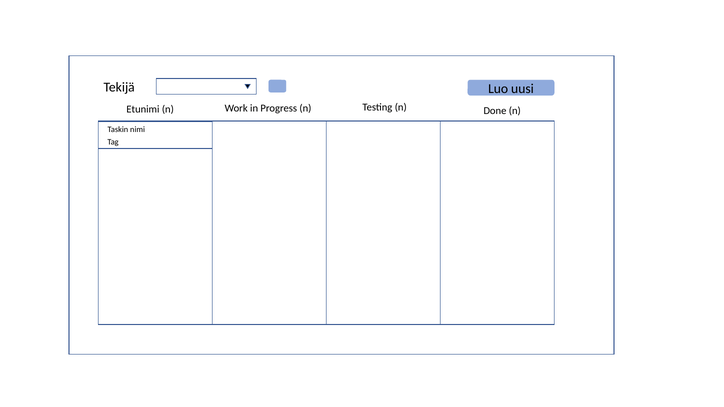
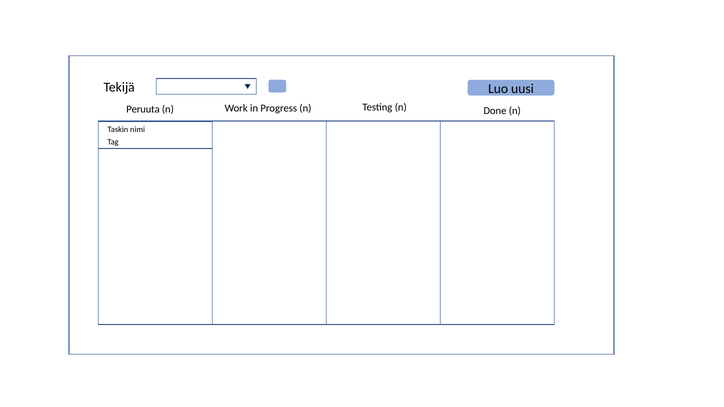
Etunimi: Etunimi -> Peruuta
